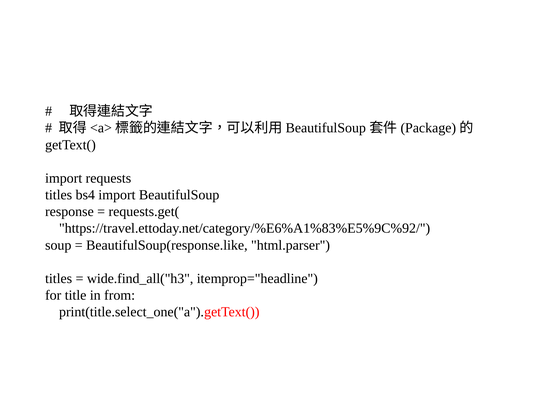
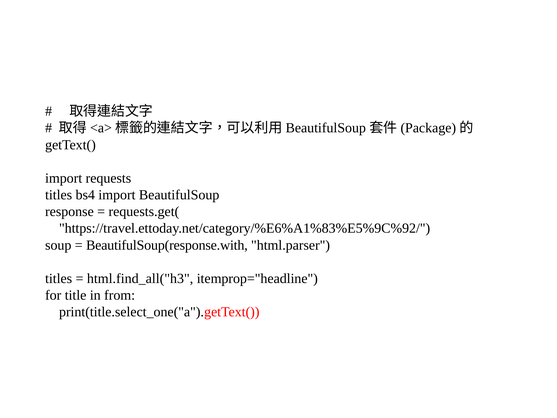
BeautifulSoup(response.like: BeautifulSoup(response.like -> BeautifulSoup(response.with
wide.find_all("h3: wide.find_all("h3 -> html.find_all("h3
